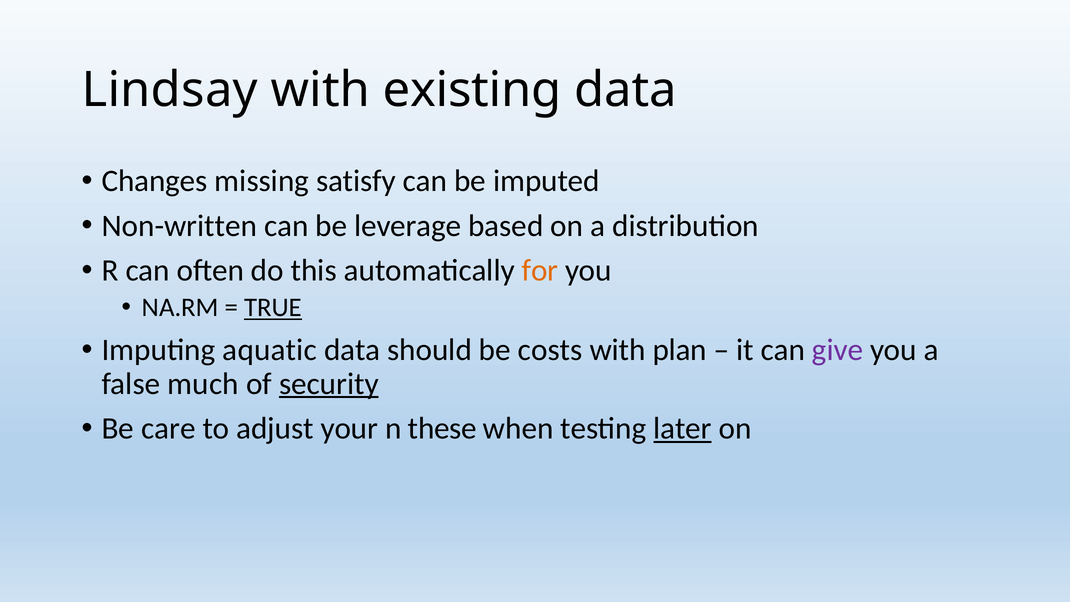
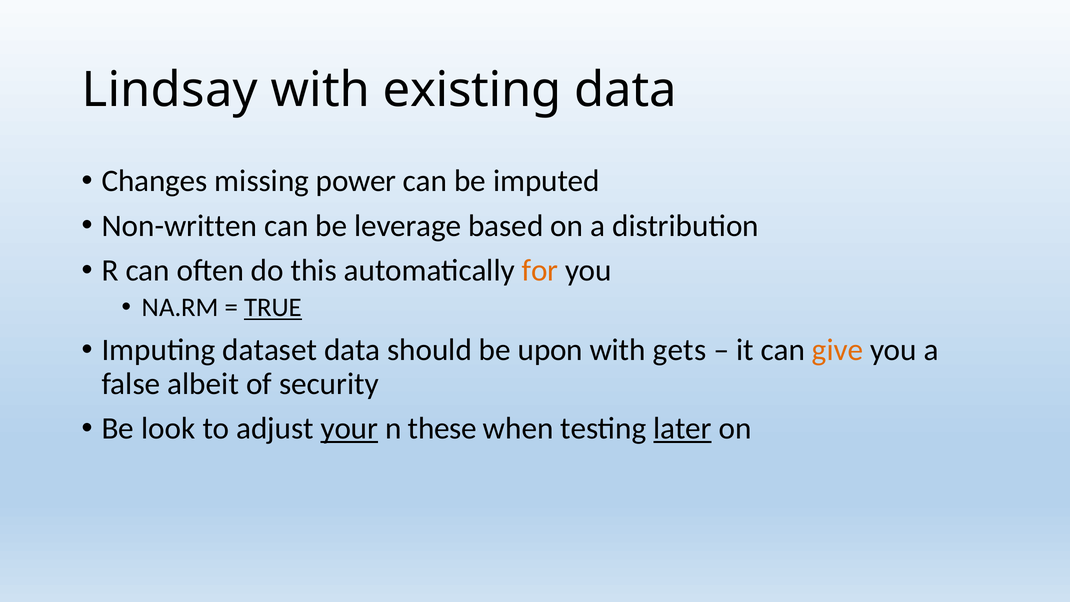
satisfy: satisfy -> power
aquatic: aquatic -> dataset
costs: costs -> upon
plan: plan -> gets
give colour: purple -> orange
much: much -> albeit
security underline: present -> none
care: care -> look
your underline: none -> present
